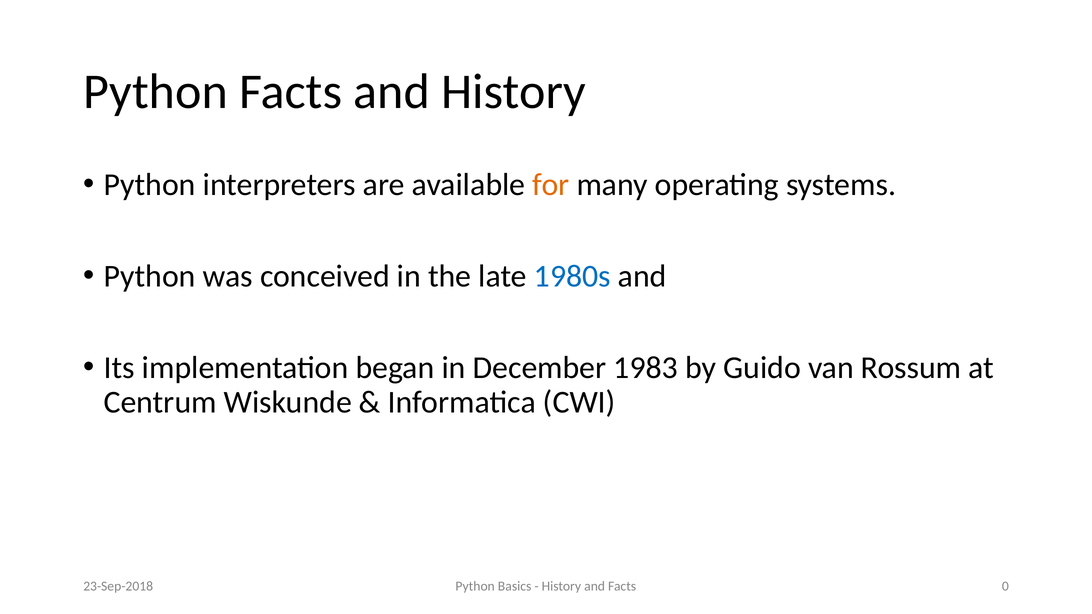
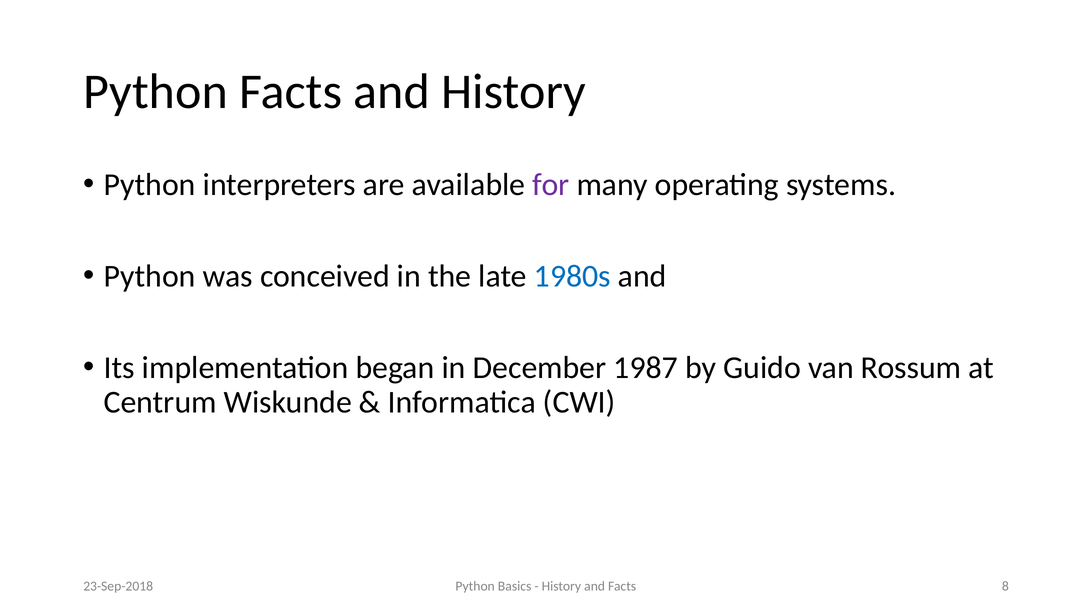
for colour: orange -> purple
1983: 1983 -> 1987
0: 0 -> 8
